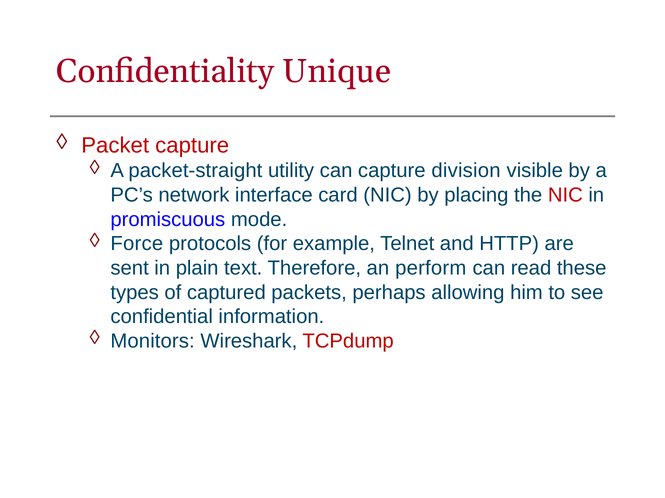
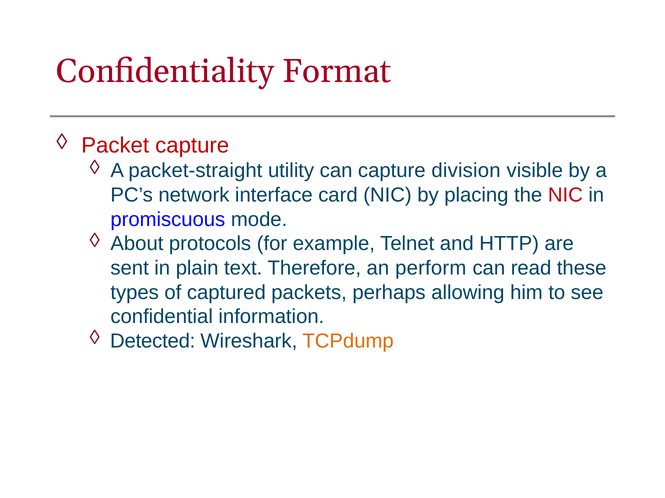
Unique: Unique -> Format
Force: Force -> About
Monitors: Monitors -> Detected
TCPdump colour: red -> orange
